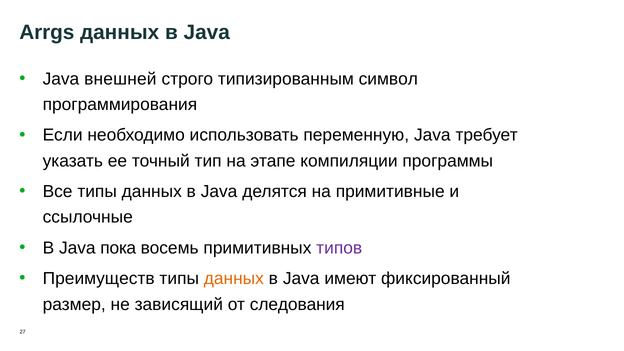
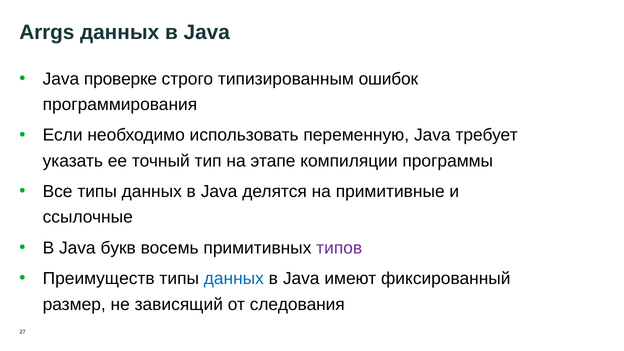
внешней: внешней -> проверке
символ: символ -> ошибок
пока: пока -> букв
данных at (234, 279) colour: orange -> blue
